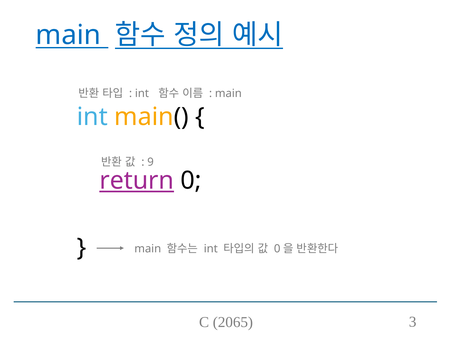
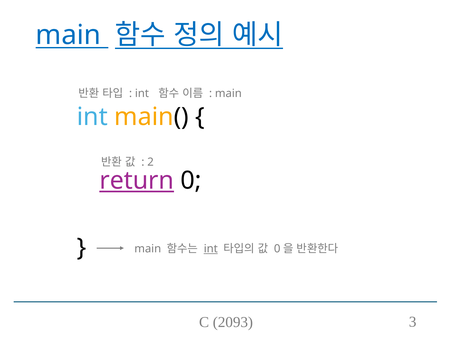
9: 9 -> 2
int at (211, 249) underline: none -> present
2065: 2065 -> 2093
